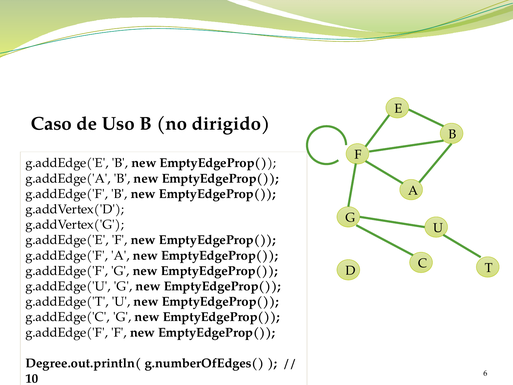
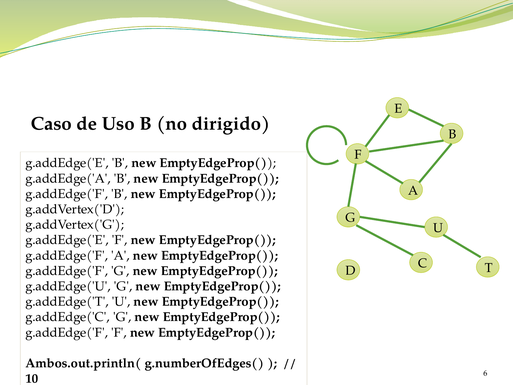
Degree.out.println(: Degree.out.println( -> Ambos.out.println(
